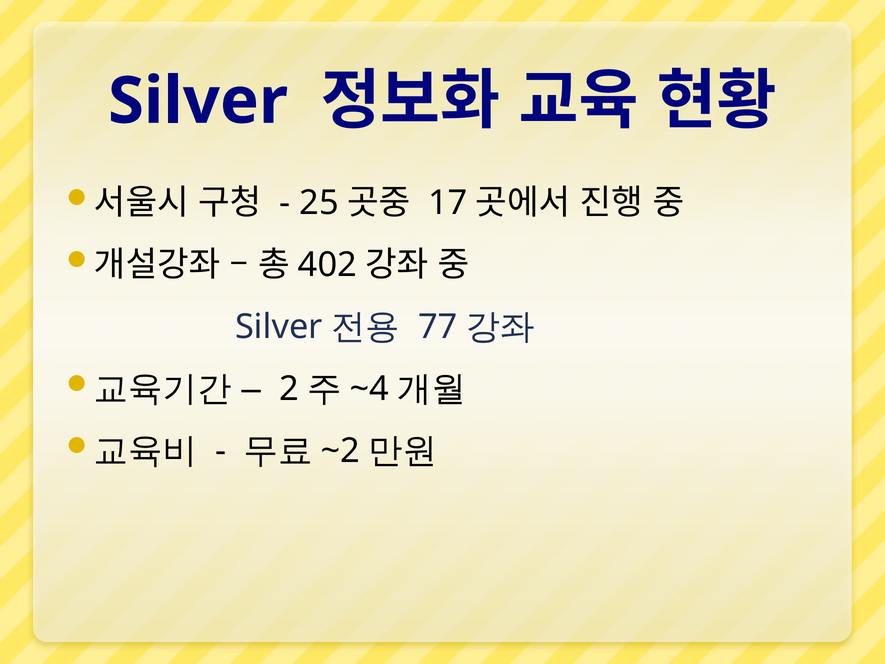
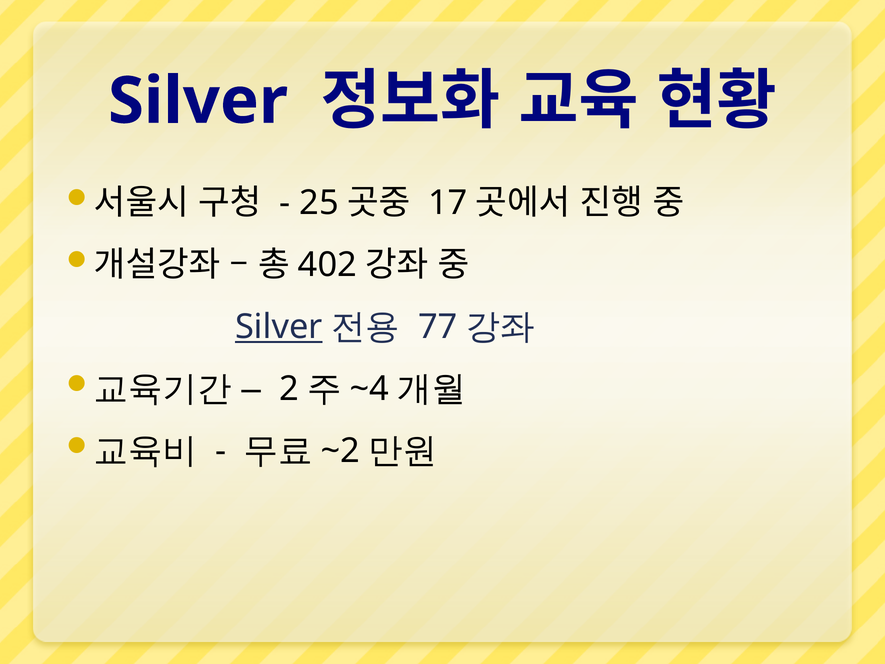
Silver at (279, 327) underline: none -> present
